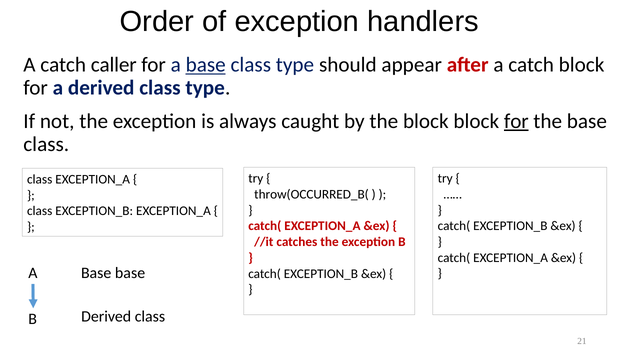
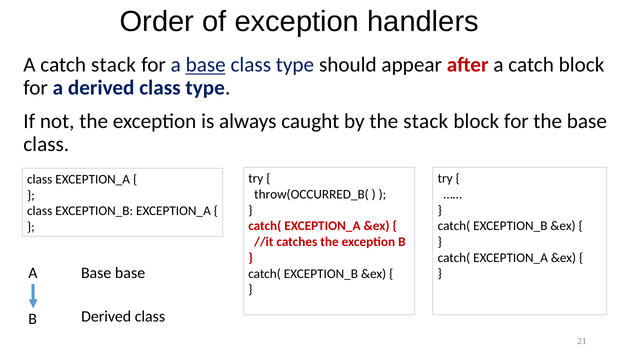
catch caller: caller -> stack
the block: block -> stack
for at (516, 121) underline: present -> none
